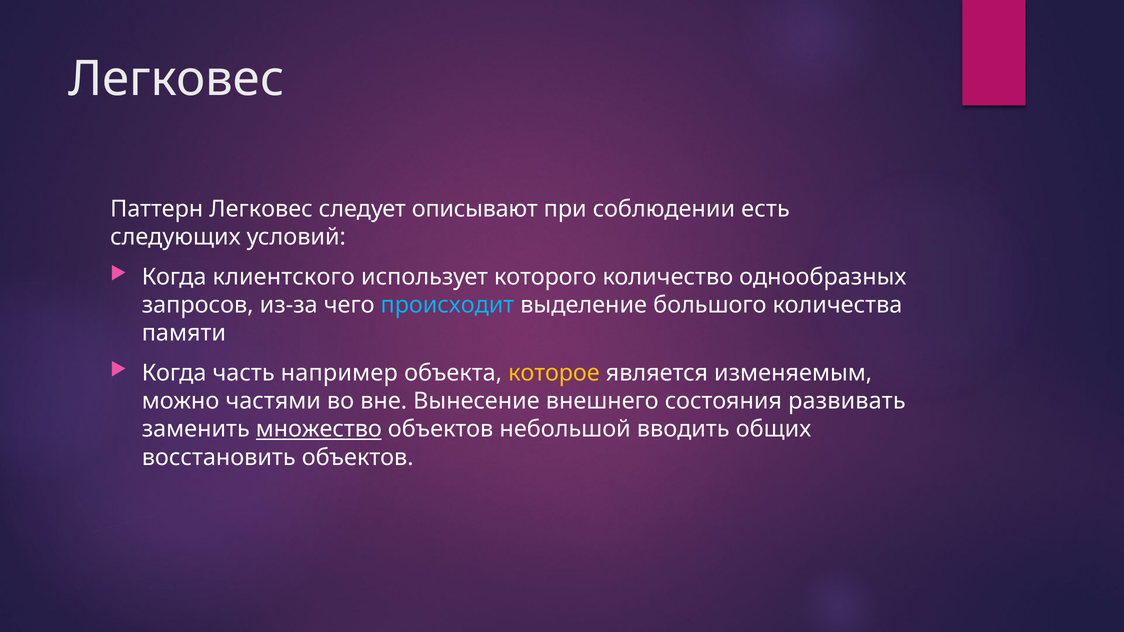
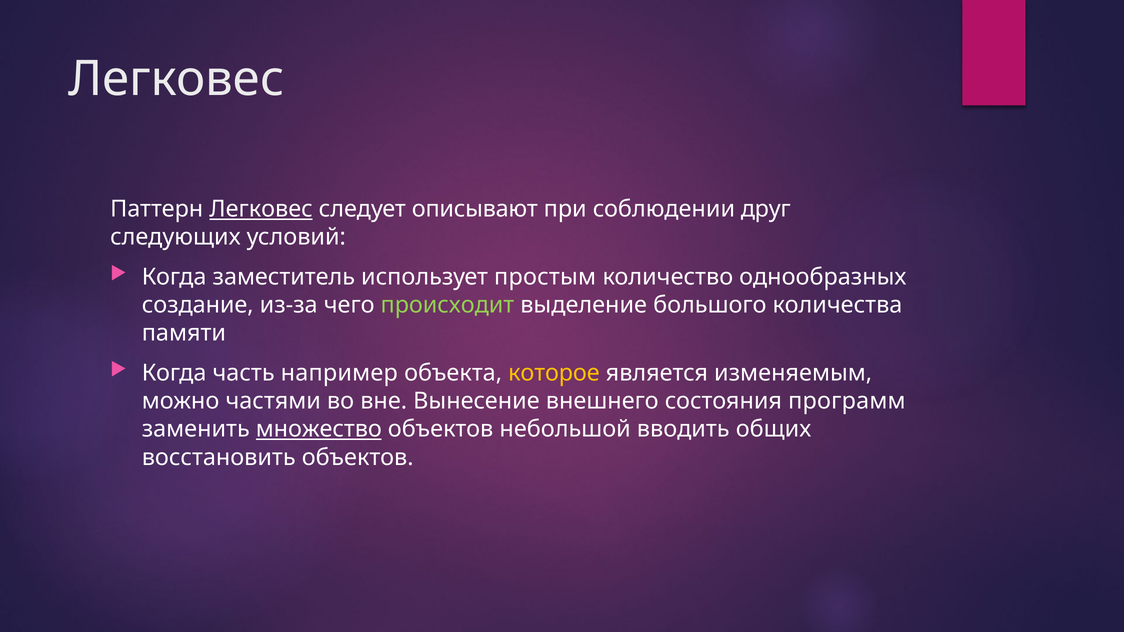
Легковес at (261, 209) underline: none -> present
есть: есть -> друг
клиентского: клиентского -> заместитель
которого: которого -> простым
запросов: запросов -> создание
происходит colour: light blue -> light green
развивать: развивать -> программ
